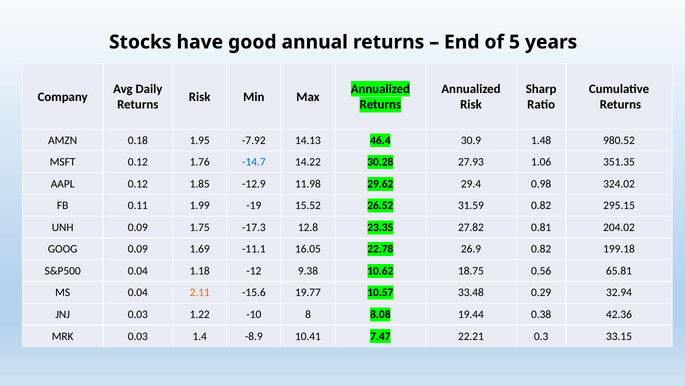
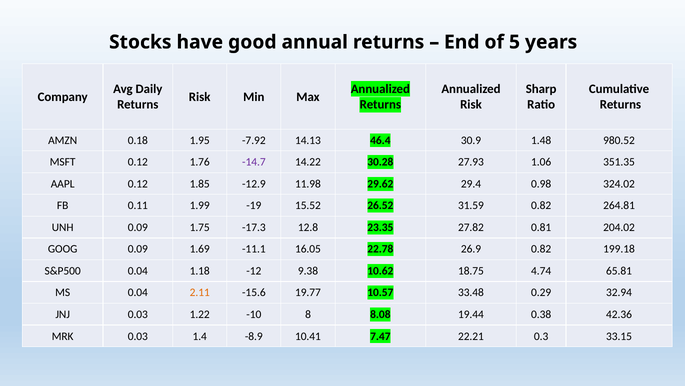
-14.7 colour: blue -> purple
295.15: 295.15 -> 264.81
0.56: 0.56 -> 4.74
